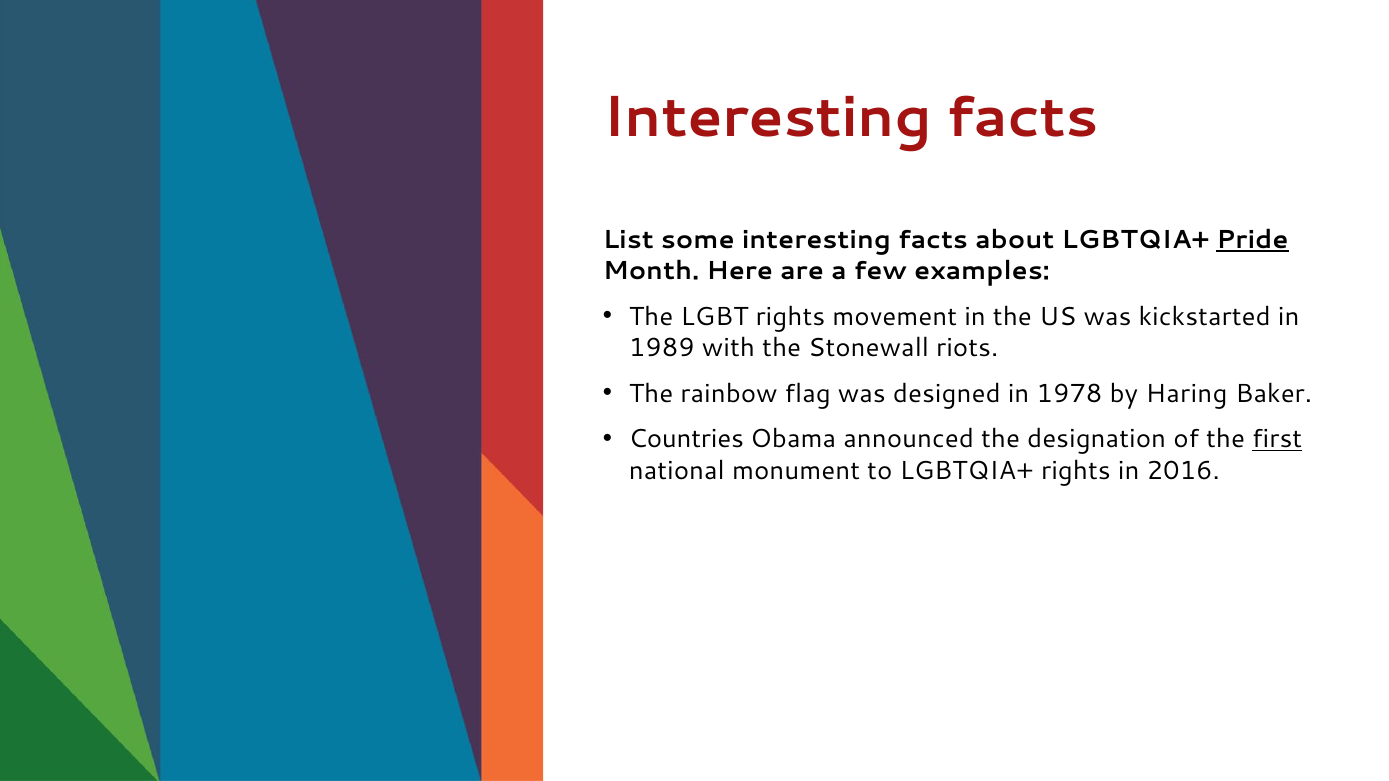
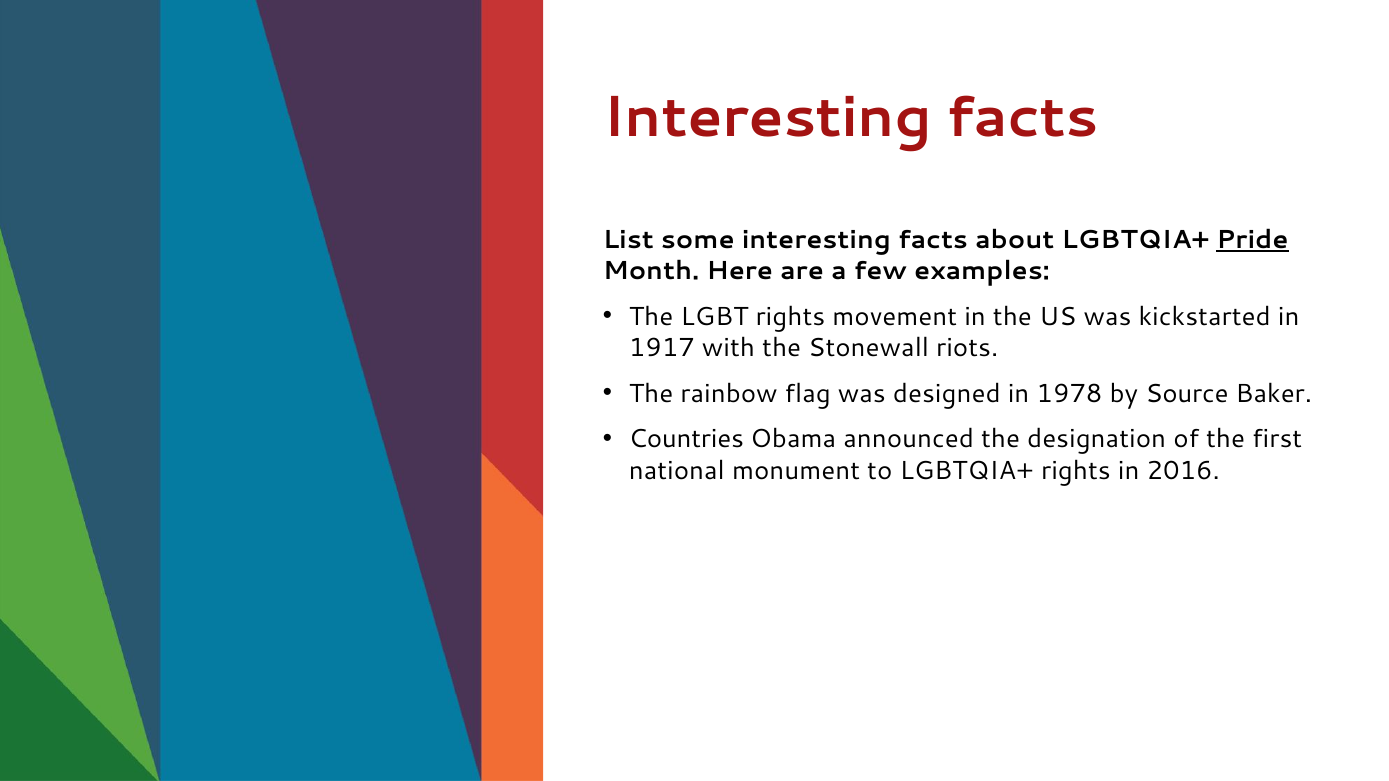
1989: 1989 -> 1917
Haring: Haring -> Source
first underline: present -> none
